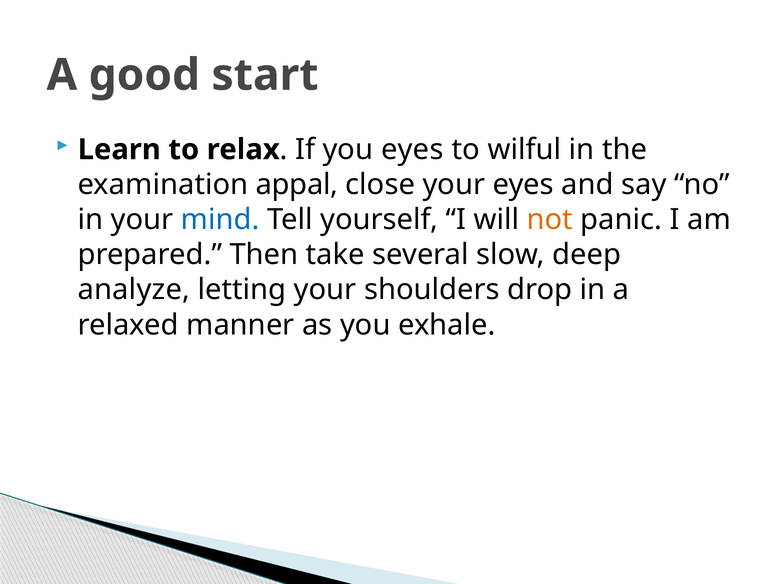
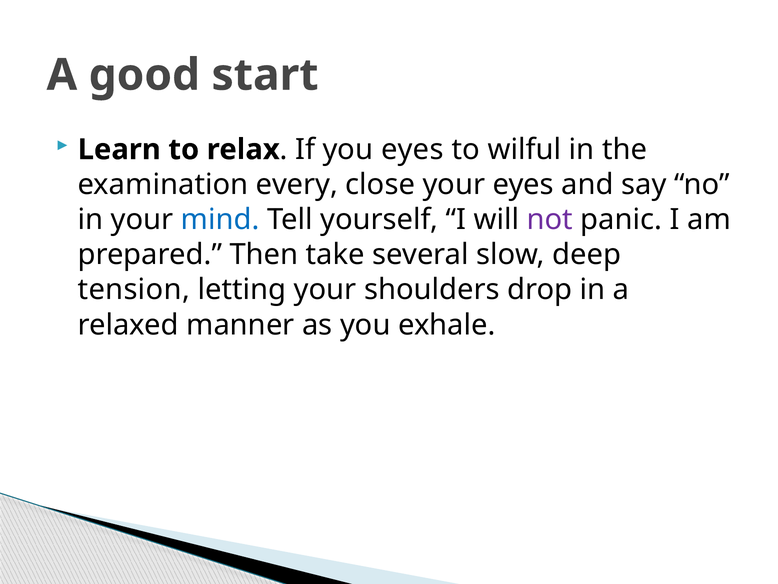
appal: appal -> every
not colour: orange -> purple
analyze: analyze -> tension
